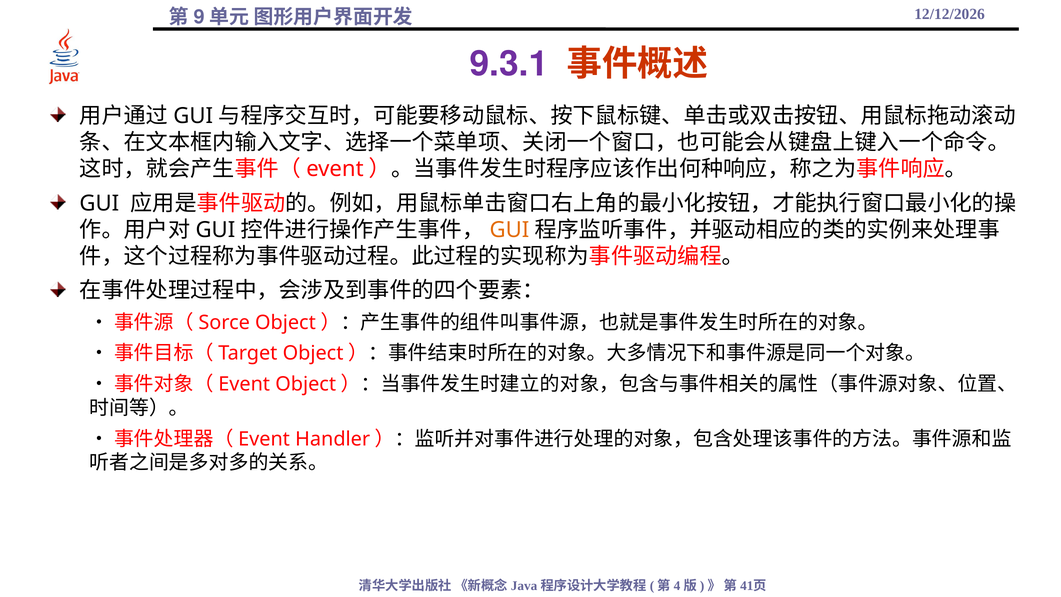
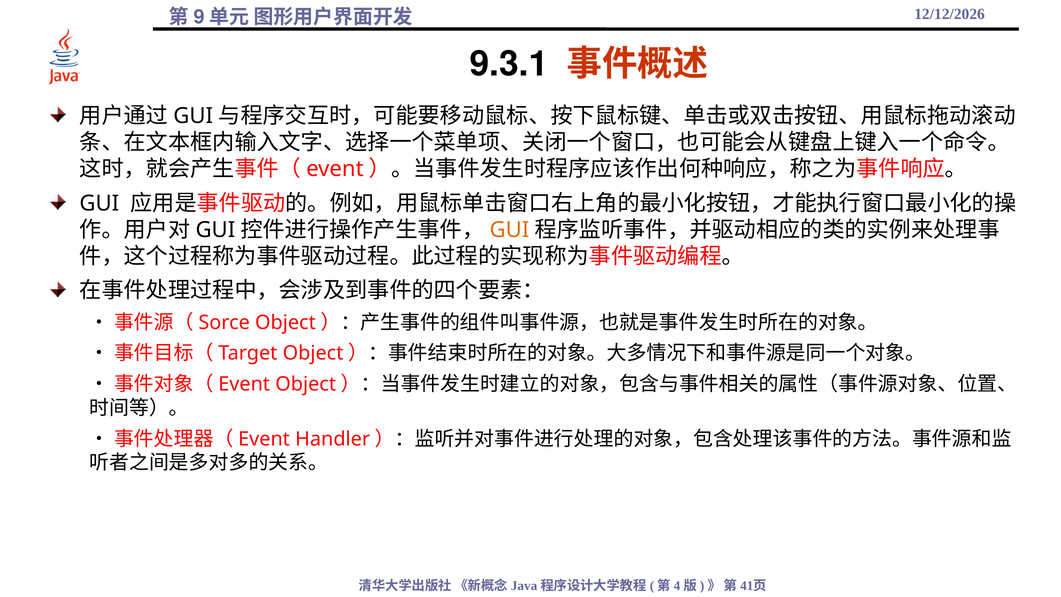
9.3.1 colour: purple -> black
